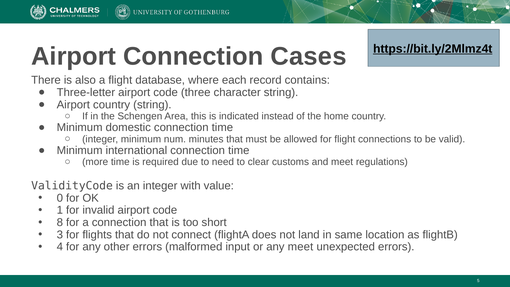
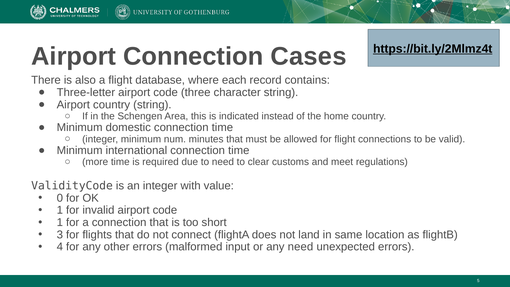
8 at (60, 222): 8 -> 1
any meet: meet -> need
